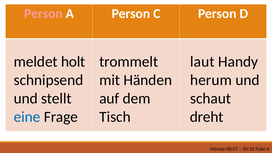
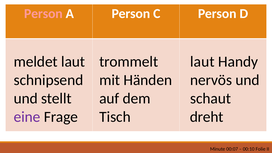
meldet holt: holt -> laut
herum: herum -> nervös
eine colour: blue -> purple
